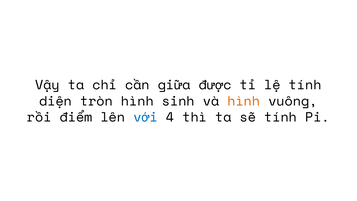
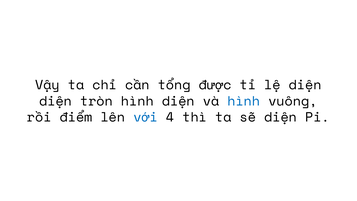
giữa: giữa -> tổng
lệ tính: tính -> diện
hình sinh: sinh -> diện
hình at (244, 101) colour: orange -> blue
sẽ tính: tính -> diện
